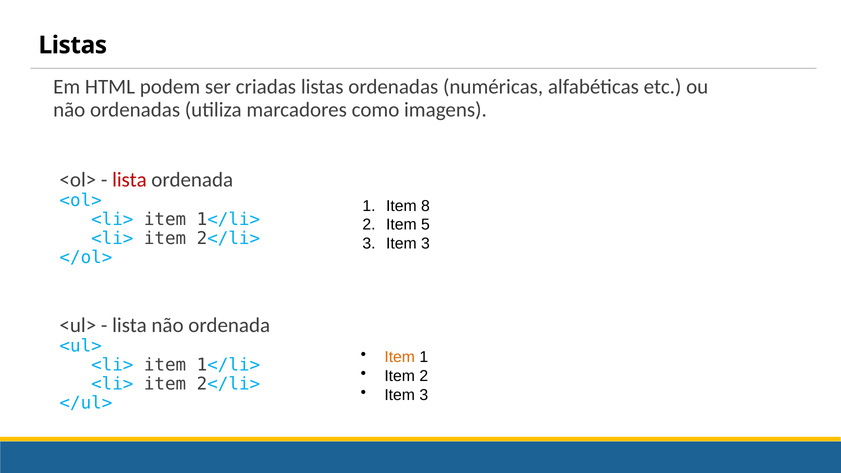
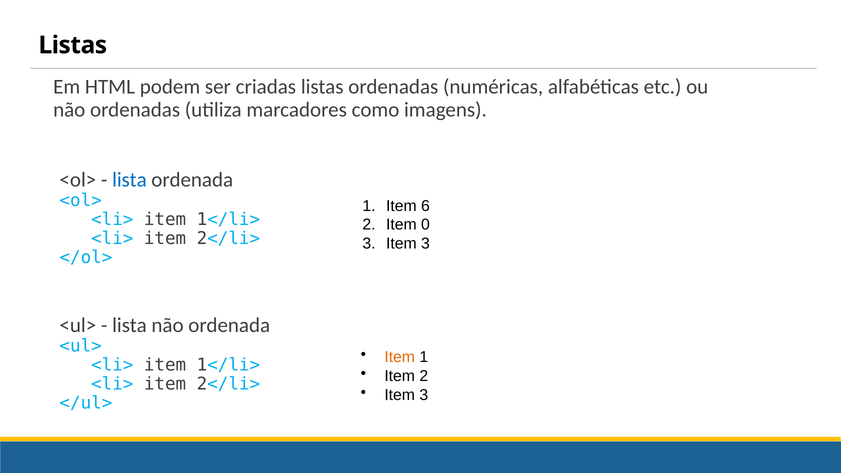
lista at (129, 180) colour: red -> blue
8: 8 -> 6
5: 5 -> 0
